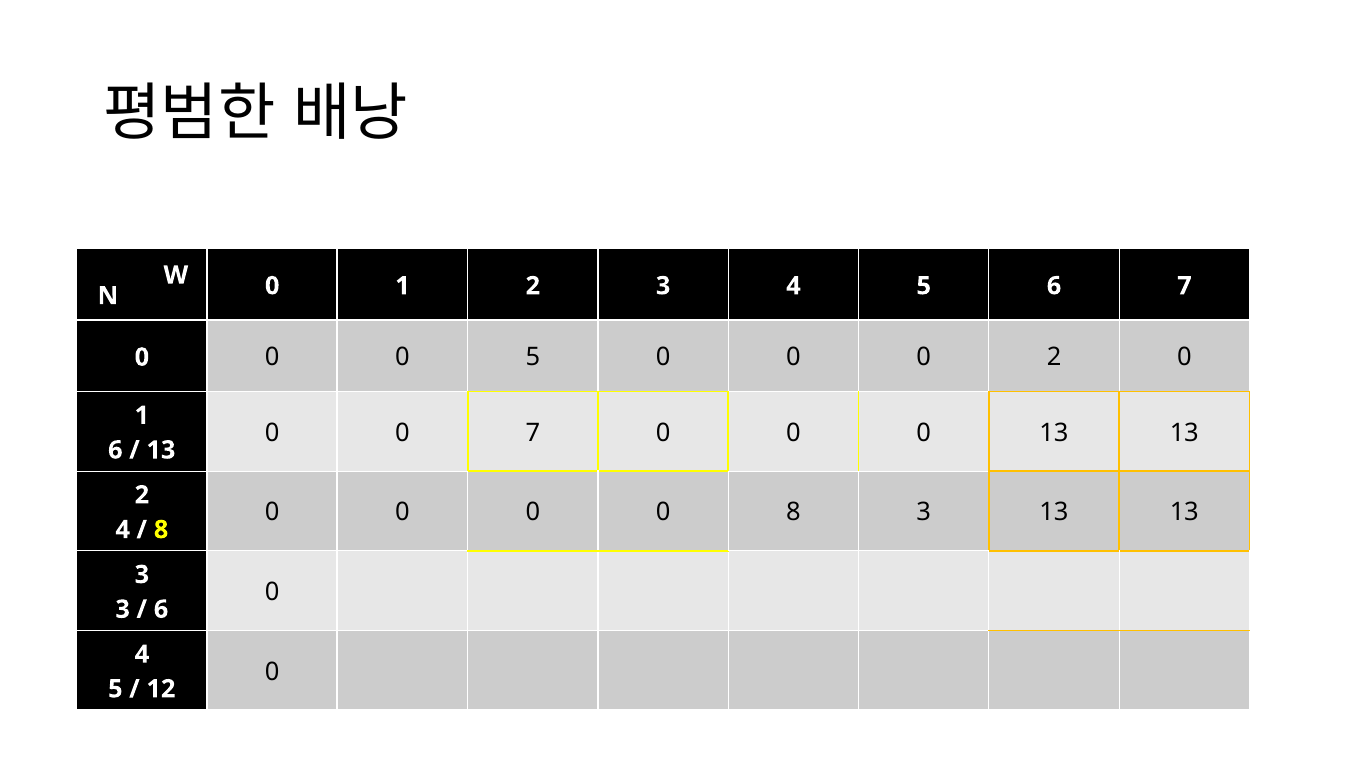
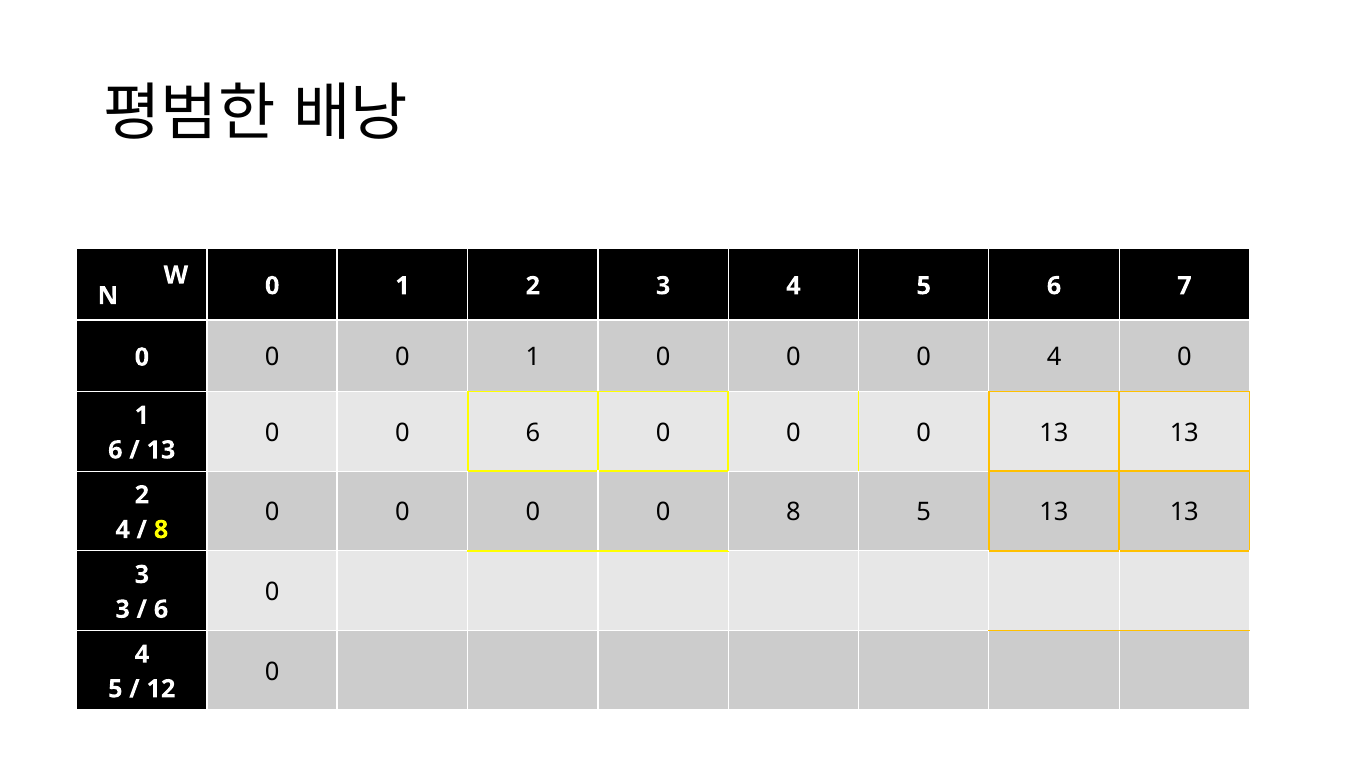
0 0 5: 5 -> 1
0 0 2: 2 -> 4
0 7: 7 -> 6
8 3: 3 -> 5
